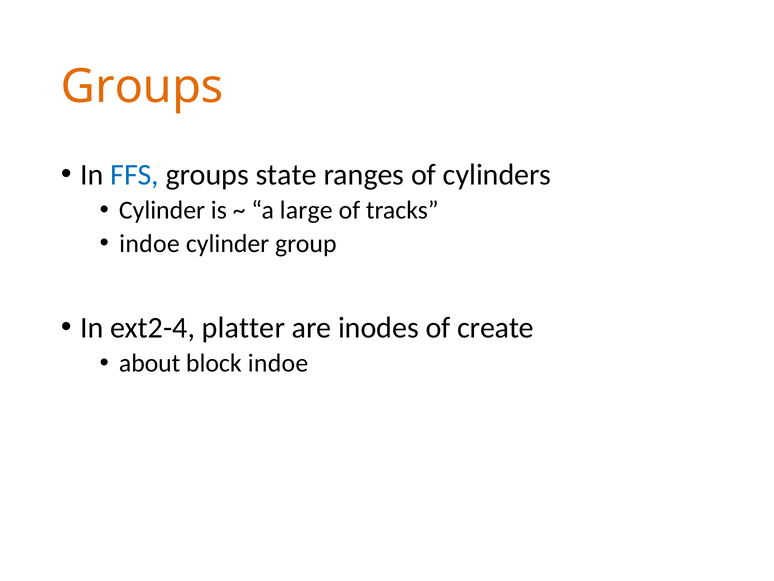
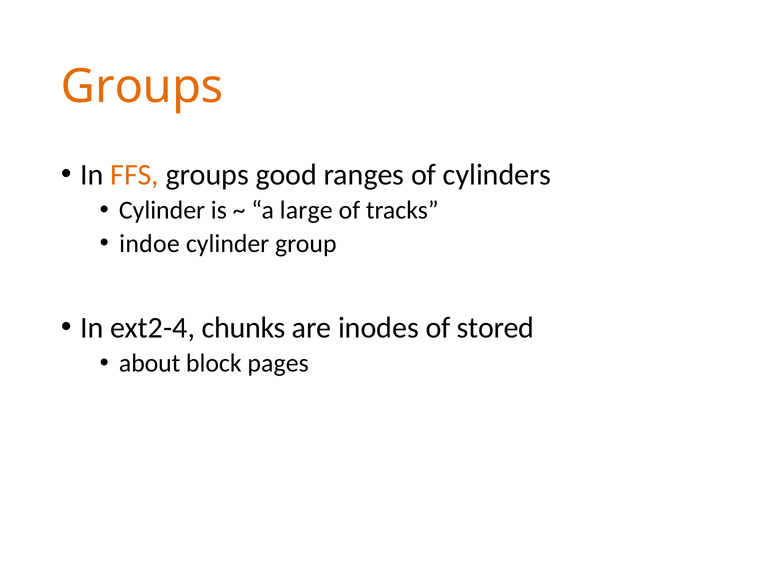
FFS colour: blue -> orange
state: state -> good
platter: platter -> chunks
create: create -> stored
block indoe: indoe -> pages
